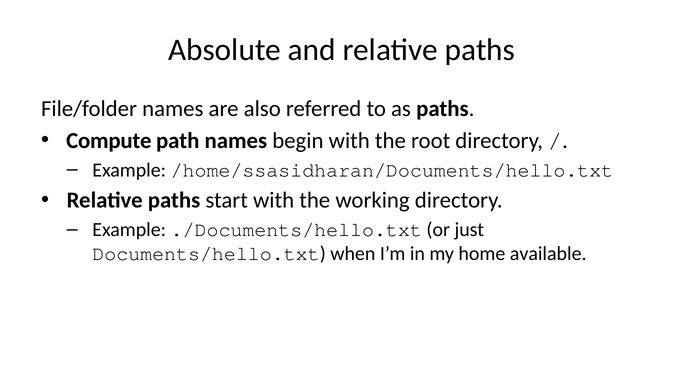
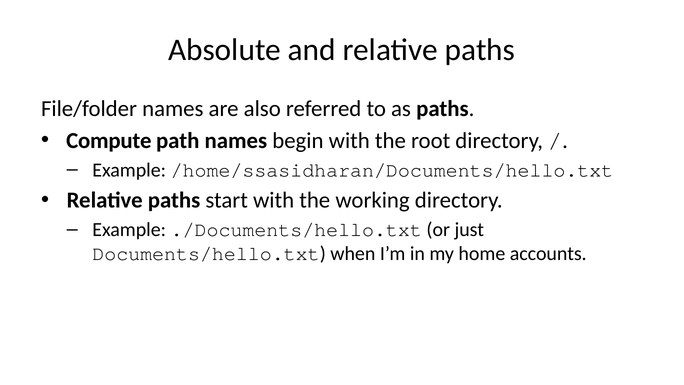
available: available -> accounts
